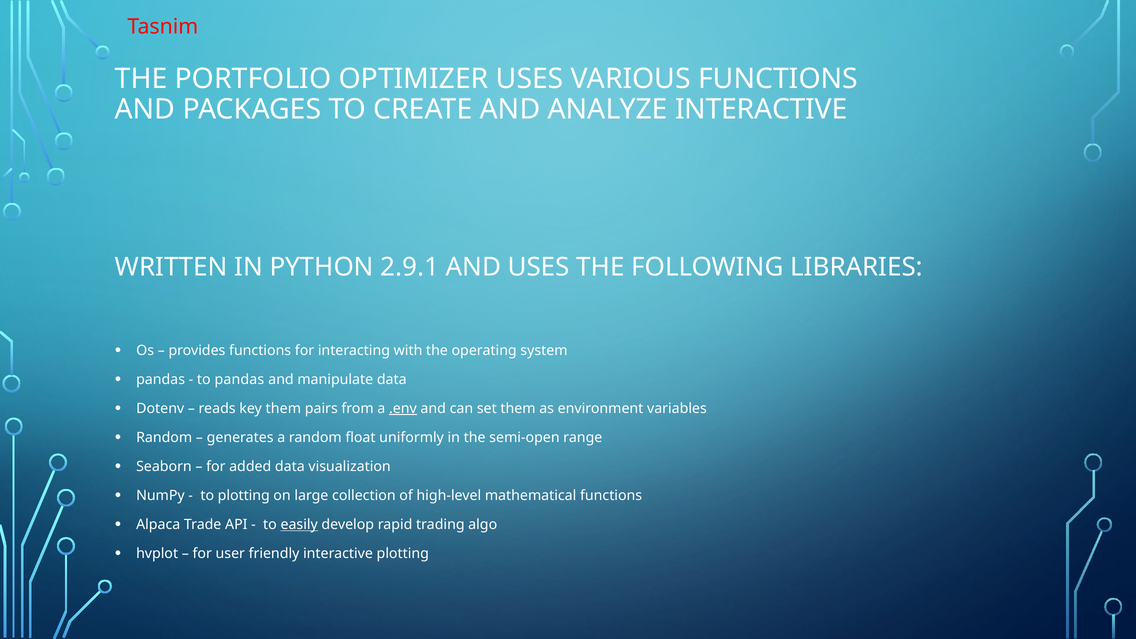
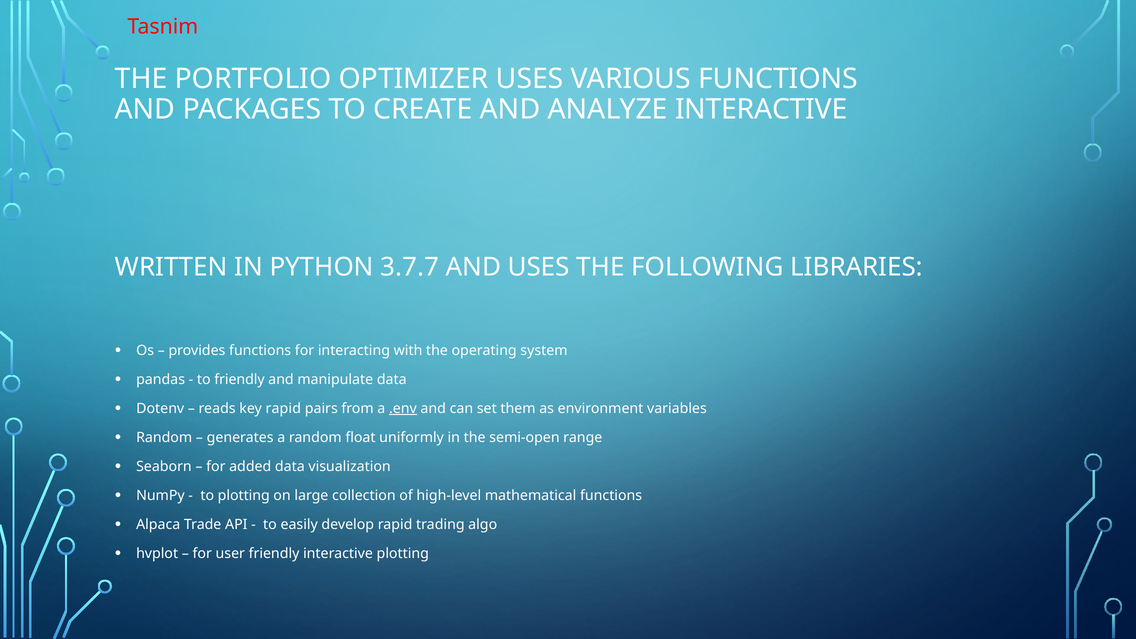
2.9.1: 2.9.1 -> 3.7.7
to pandas: pandas -> friendly
key them: them -> rapid
easily underline: present -> none
